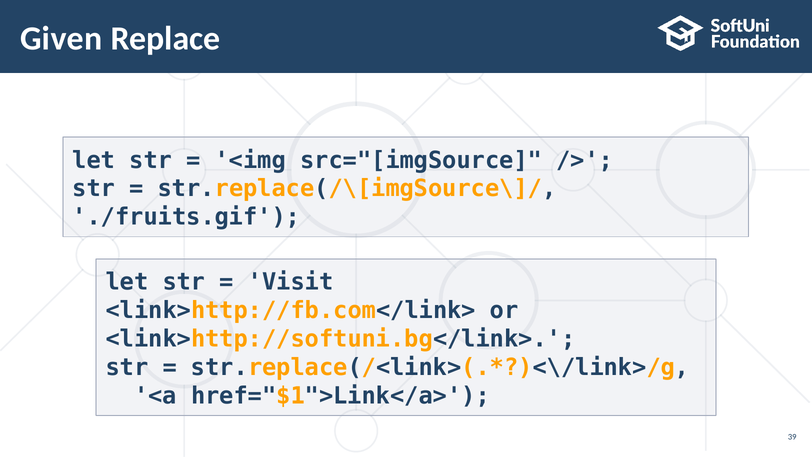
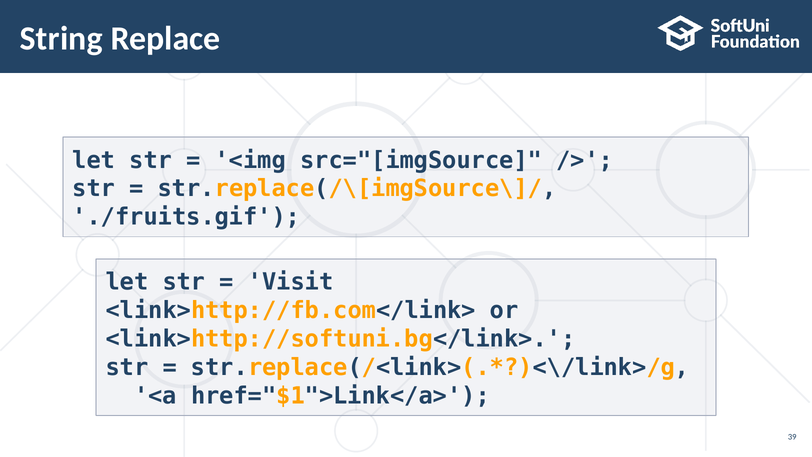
Given: Given -> String
